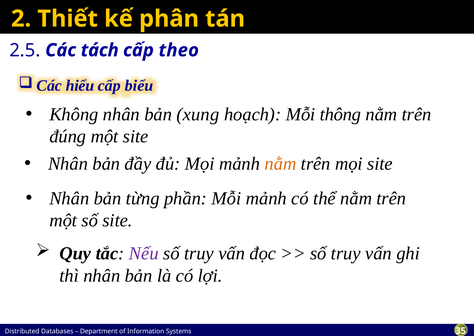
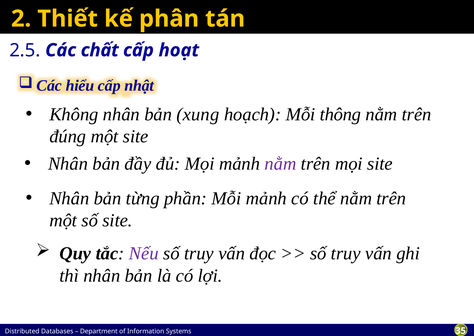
tách: tách -> chất
theo: theo -> hoạt
biểu: biểu -> nhật
nằm at (280, 164) colour: orange -> purple
